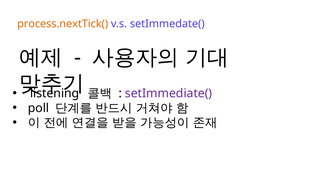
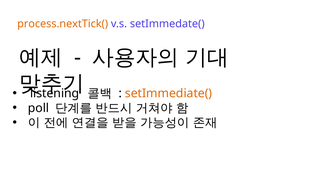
setImmediate( colour: purple -> orange
